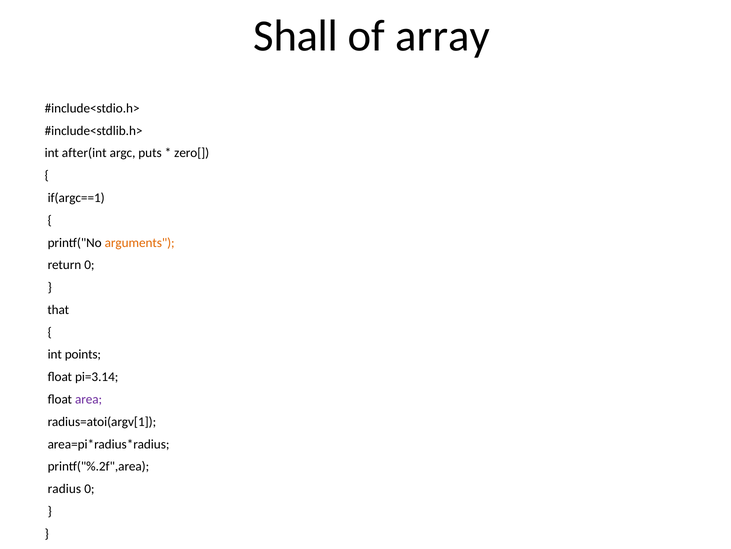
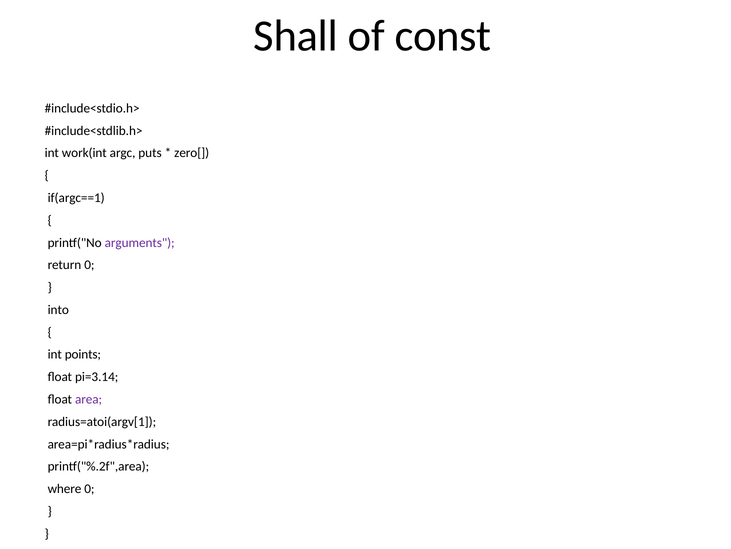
array: array -> const
after(int: after(int -> work(int
arguments colour: orange -> purple
that: that -> into
radius: radius -> where
